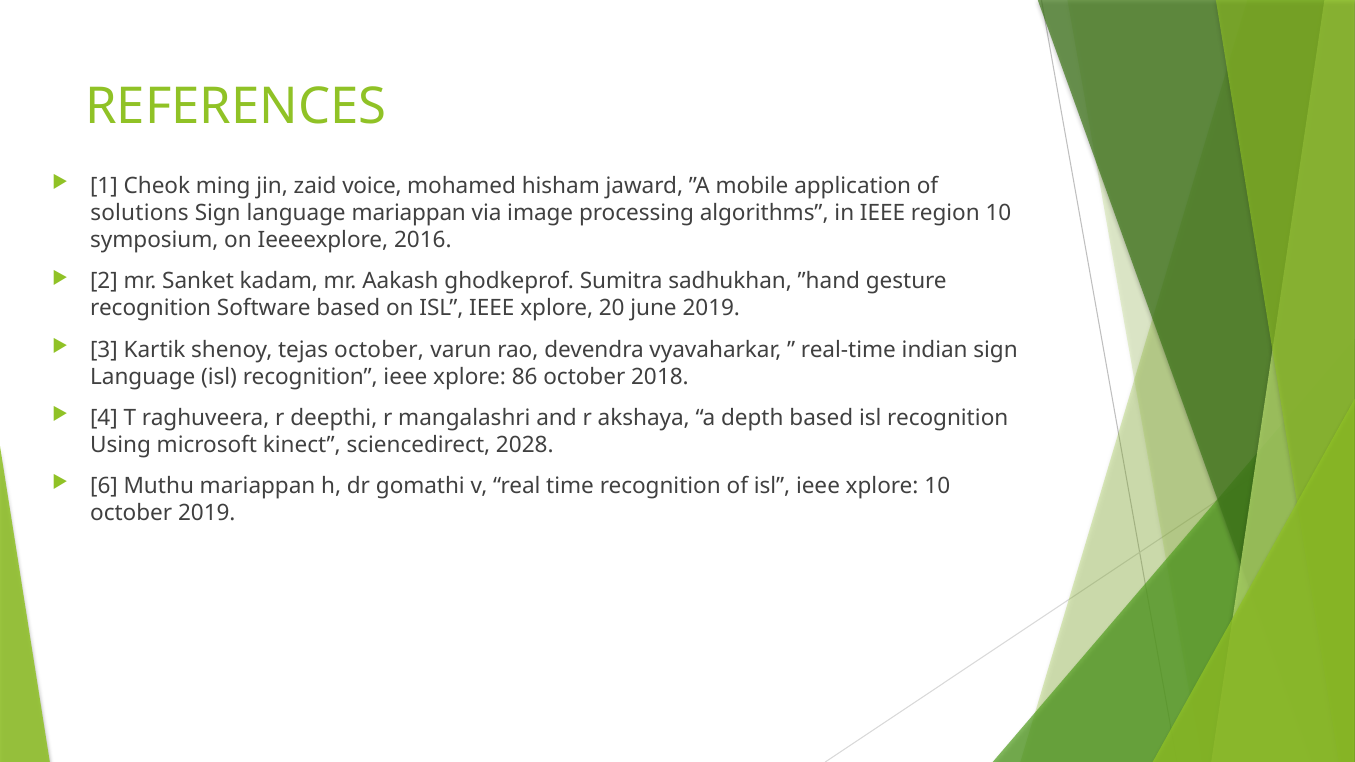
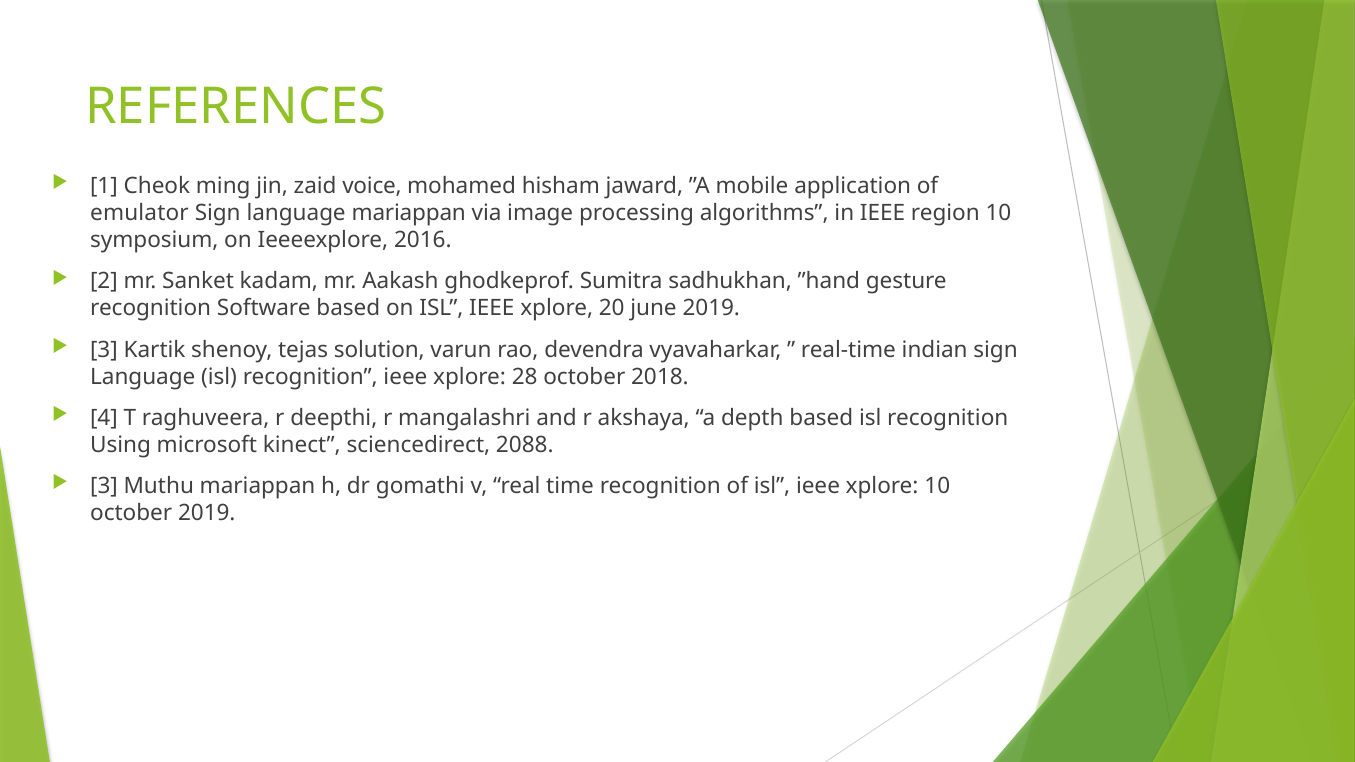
solutions: solutions -> emulator
tejas october: october -> solution
86: 86 -> 28
2028: 2028 -> 2088
6 at (104, 486): 6 -> 3
